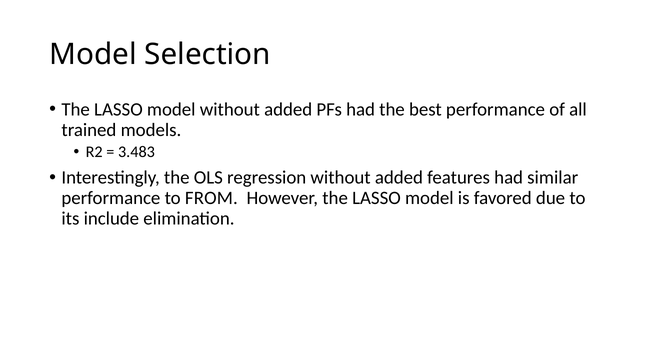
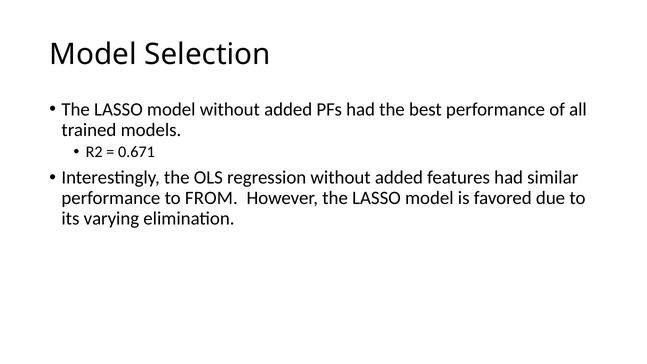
3.483: 3.483 -> 0.671
include: include -> varying
